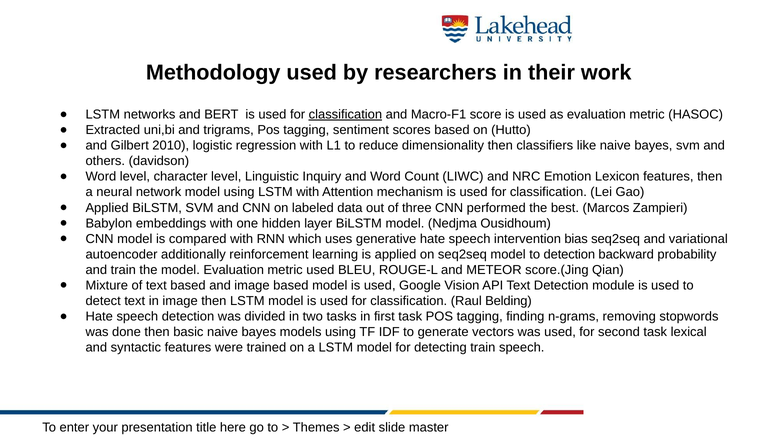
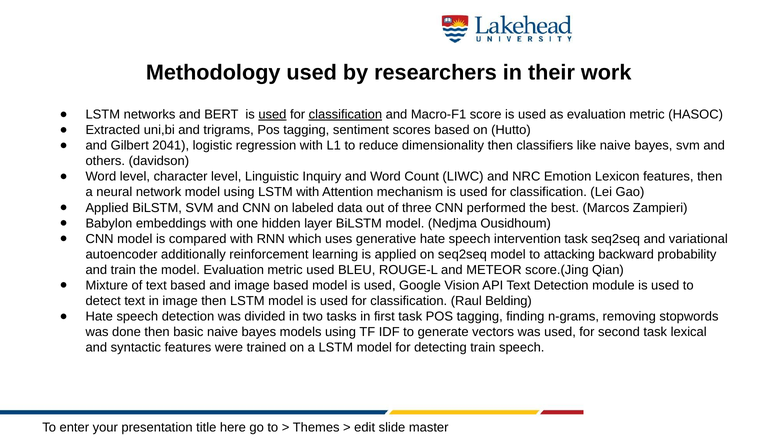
used at (272, 115) underline: none -> present
2010: 2010 -> 2041
intervention bias: bias -> task
to detection: detection -> attacking
